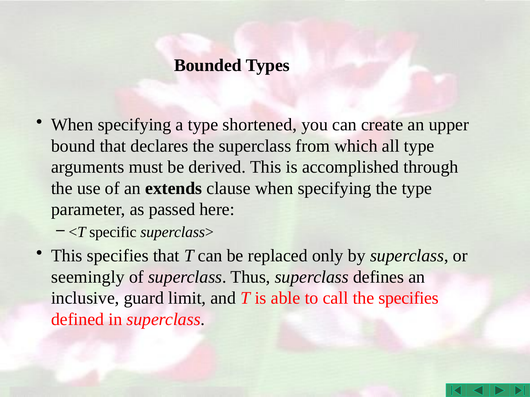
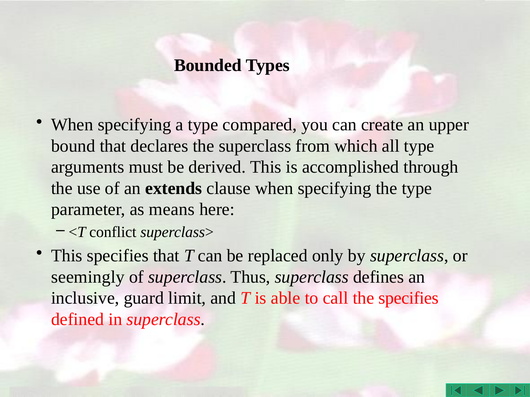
shortened: shortened -> compared
passed: passed -> means
specific: specific -> conflict
